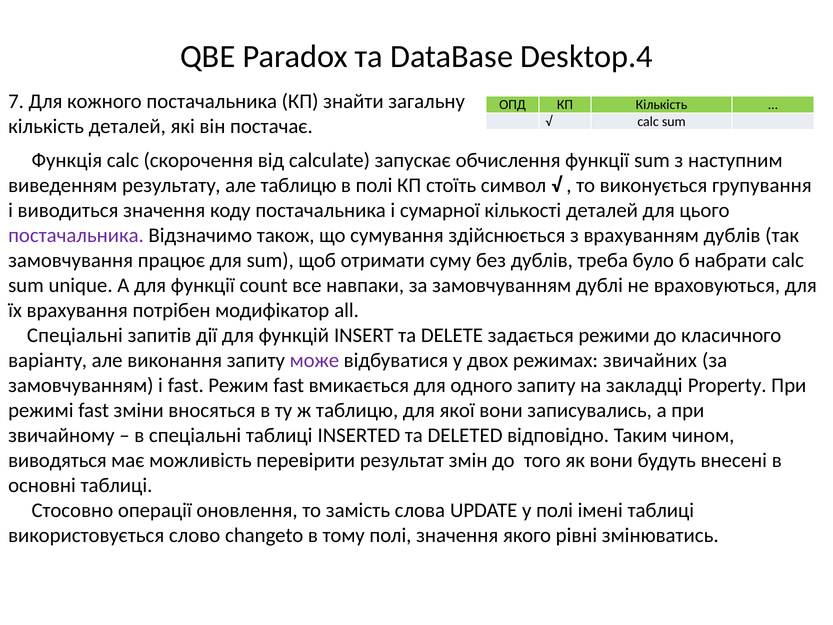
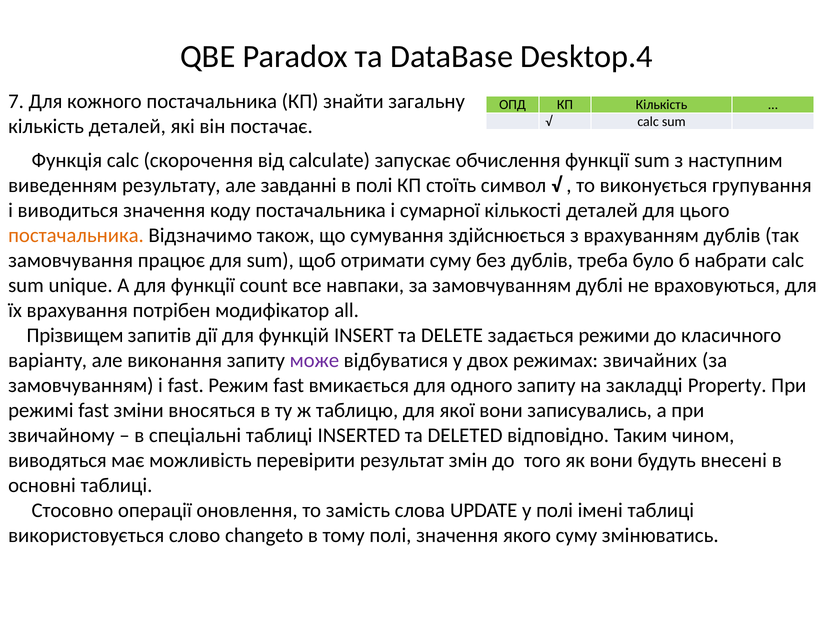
але таблицю: таблицю -> завданні
постачальника at (76, 235) colour: purple -> orange
Спеціальні at (75, 335): Спеціальні -> Прізвищем
якого рівні: рівні -> суму
